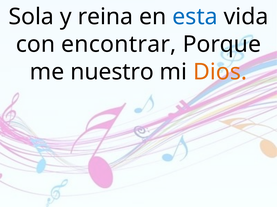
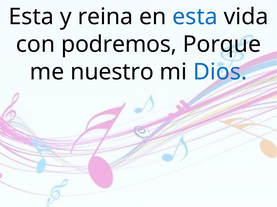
Sola at (31, 17): Sola -> Esta
encontrar: encontrar -> podremos
Dios colour: orange -> blue
